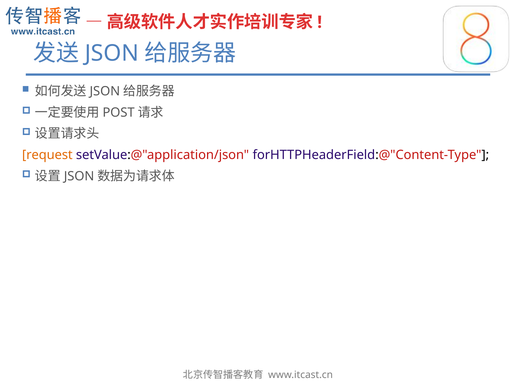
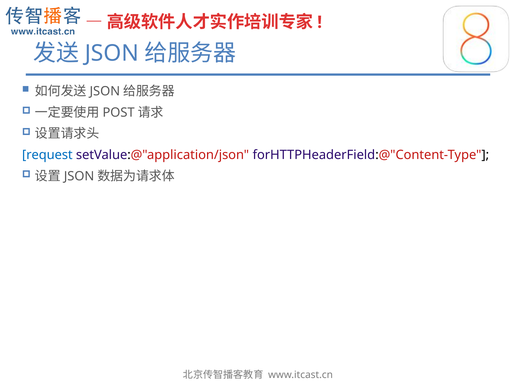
request colour: orange -> blue
